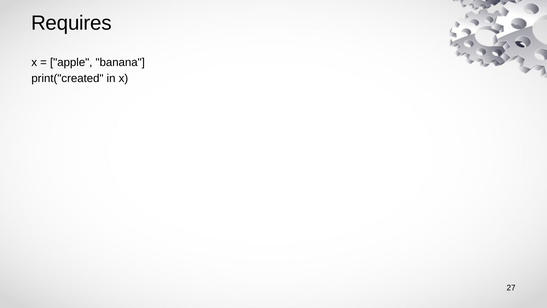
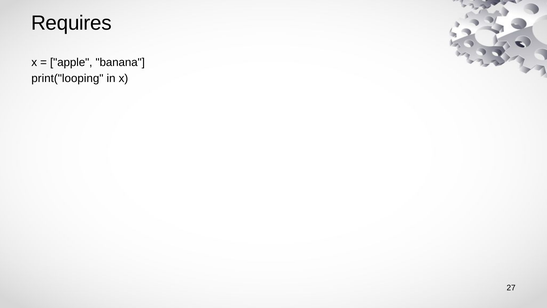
print("created: print("created -> print("looping
